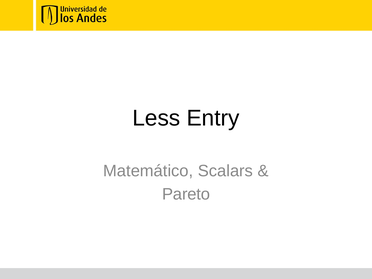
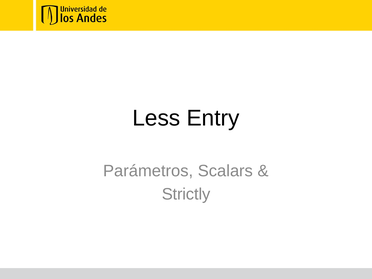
Matemático: Matemático -> Parámetros
Pareto: Pareto -> Strictly
